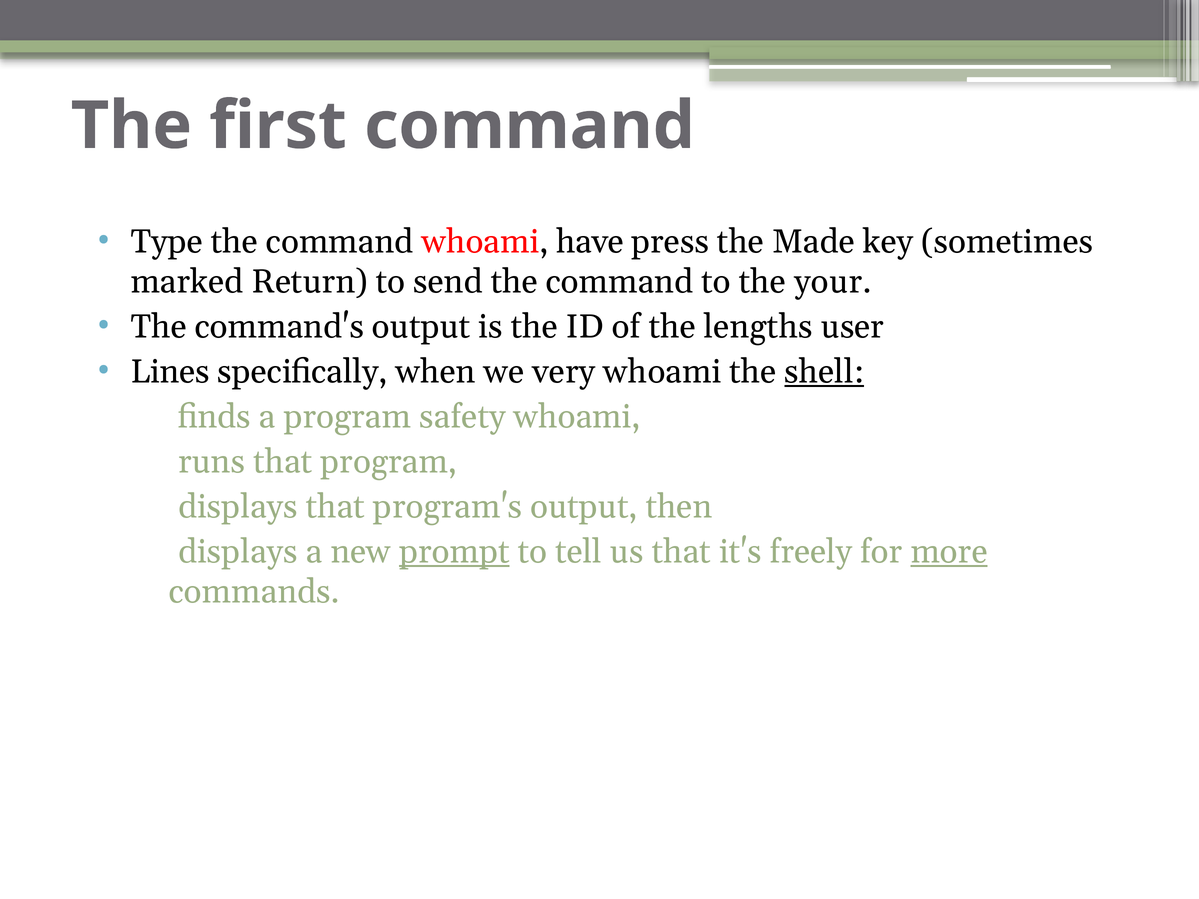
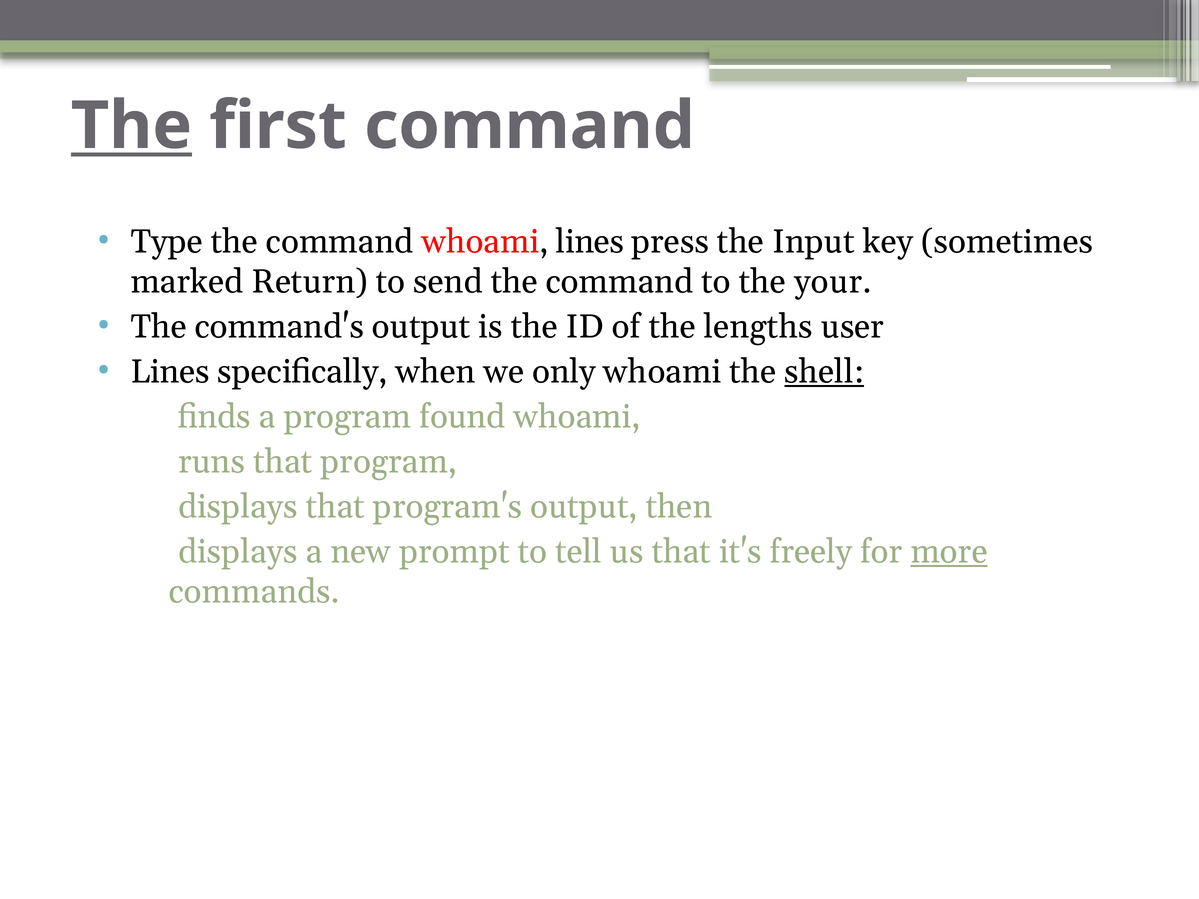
The at (131, 126) underline: none -> present
whoami have: have -> lines
Made: Made -> Input
very: very -> only
safety: safety -> found
prompt underline: present -> none
